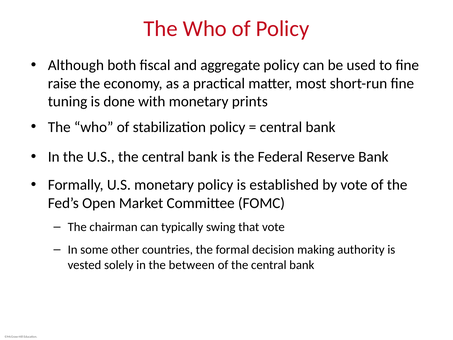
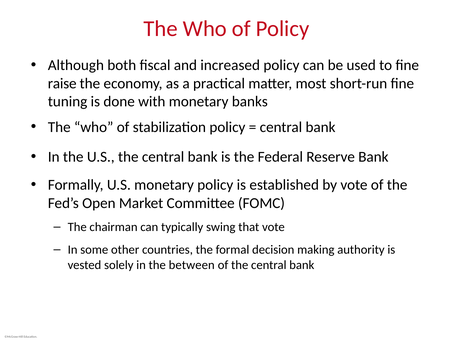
aggregate: aggregate -> increased
prints: prints -> banks
